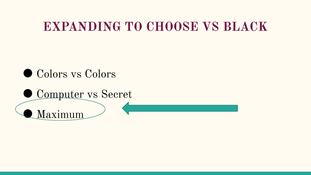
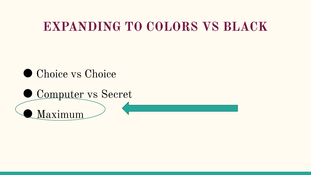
CHOOSE: CHOOSE -> COLORS
Colors at (52, 74): Colors -> Choice
vs Colors: Colors -> Choice
